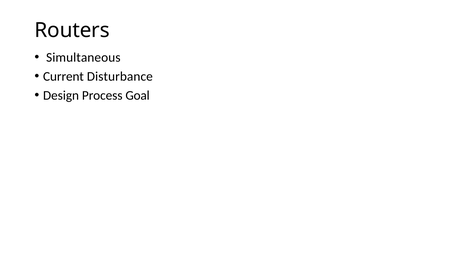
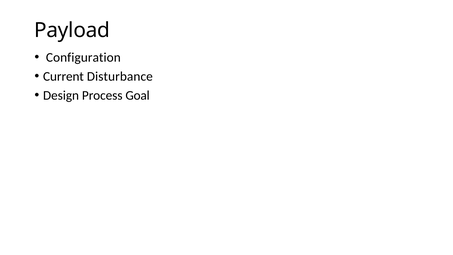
Routers: Routers -> Payload
Simultaneous: Simultaneous -> Configuration
